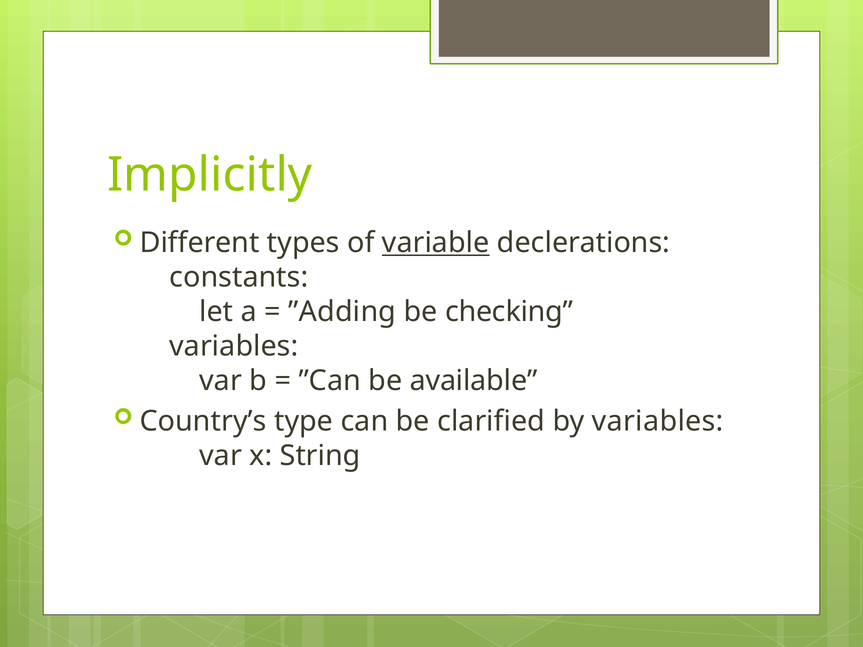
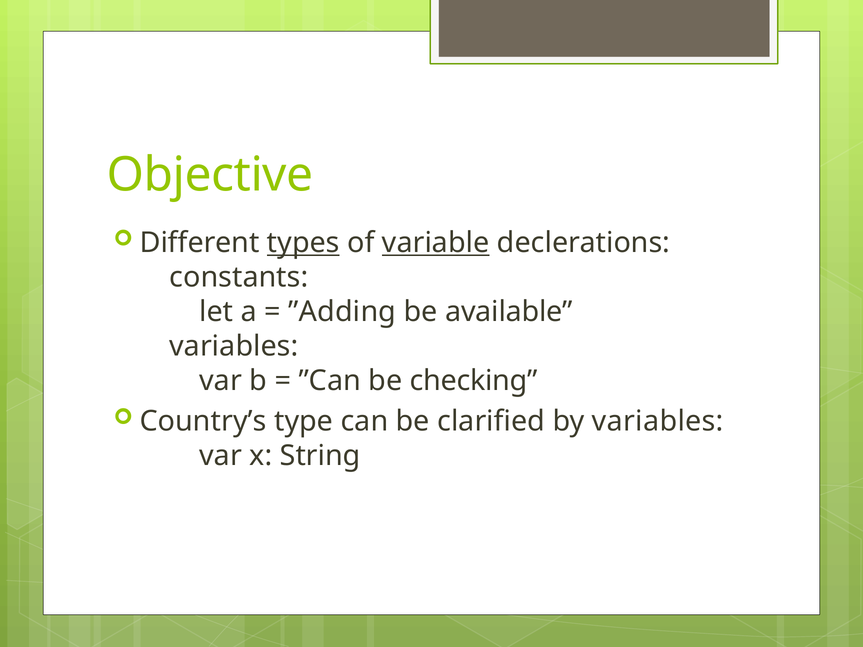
Implicitly: Implicitly -> Objective
types underline: none -> present
checking: checking -> available
available: available -> checking
